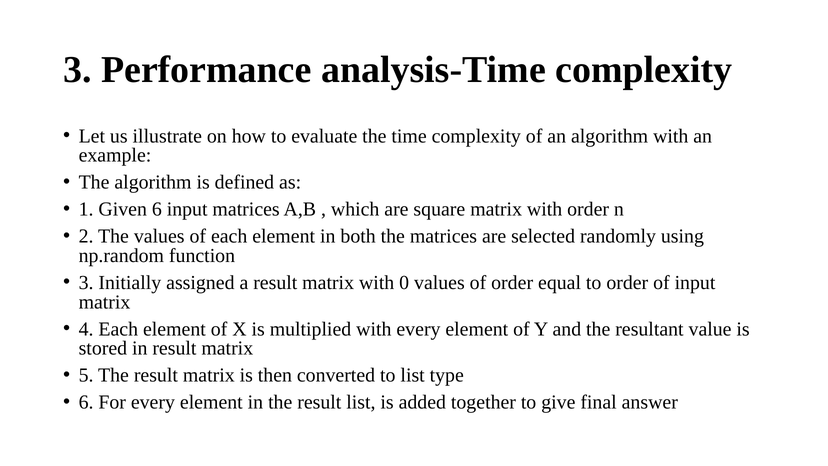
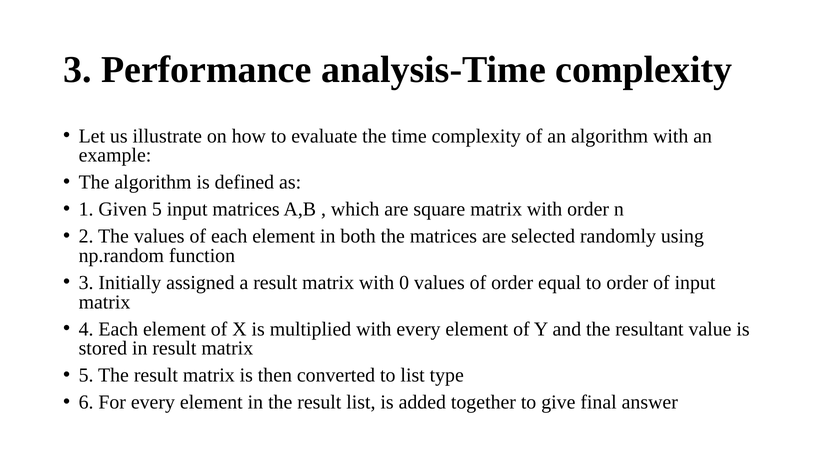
Given 6: 6 -> 5
